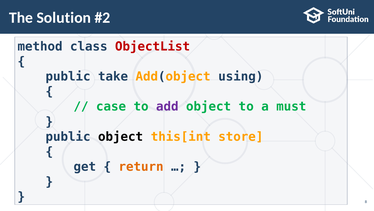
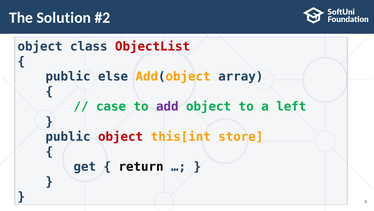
method at (40, 46): method -> object
take: take -> else
using: using -> array
must: must -> left
object at (121, 136) colour: black -> red
return colour: orange -> black
